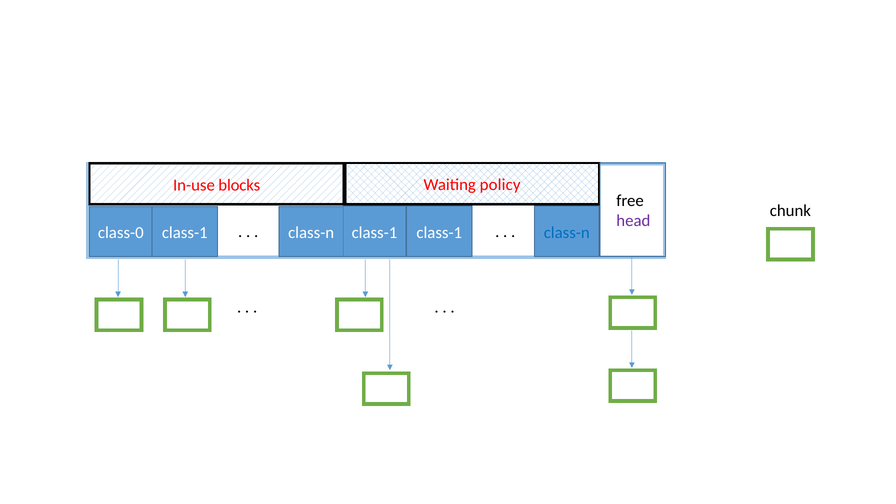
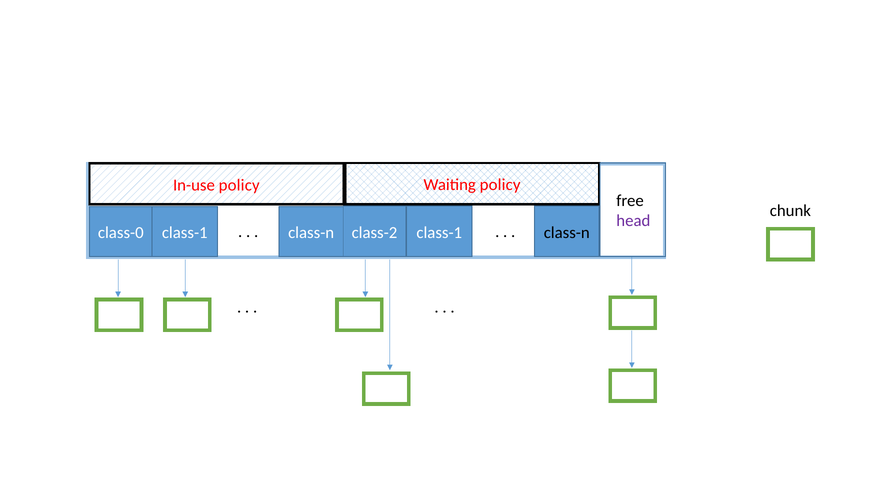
In-use blocks: blocks -> policy
class-1 at (374, 233): class-1 -> class-2
class-n at (567, 233) colour: blue -> black
